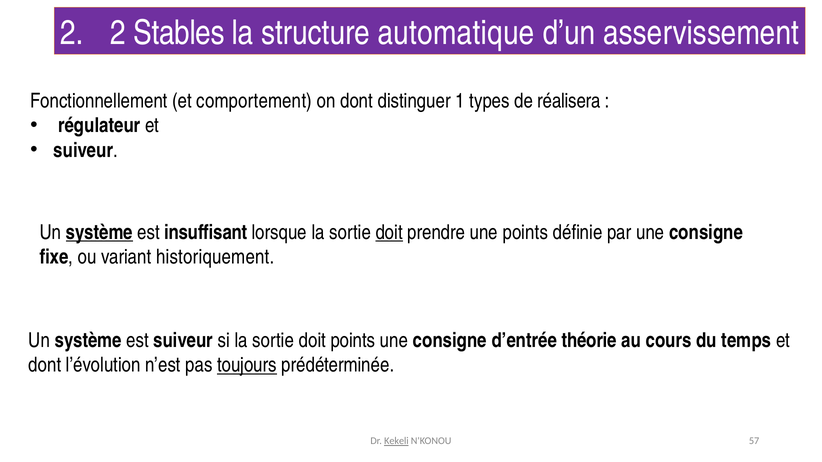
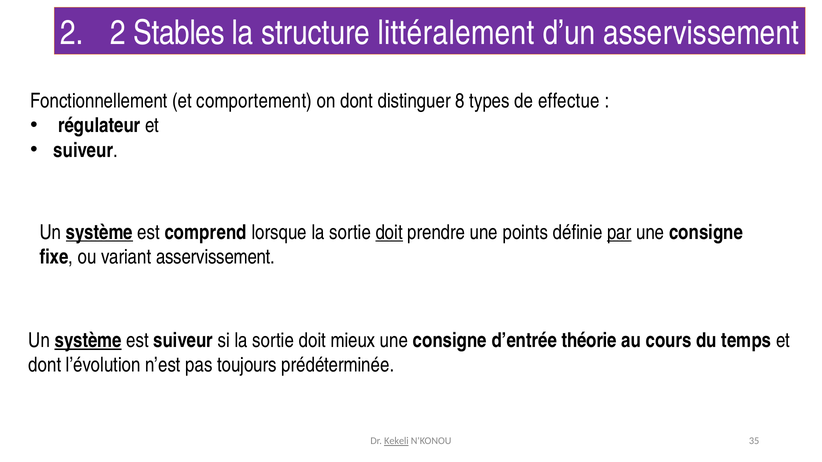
automatique: automatique -> littéralement
1: 1 -> 8
réalisera: réalisera -> effectue
insuffisant: insuffisant -> comprend
par underline: none -> present
variant historiquement: historiquement -> asservissement
système at (88, 341) underline: none -> present
doit points: points -> mieux
toujours underline: present -> none
57: 57 -> 35
